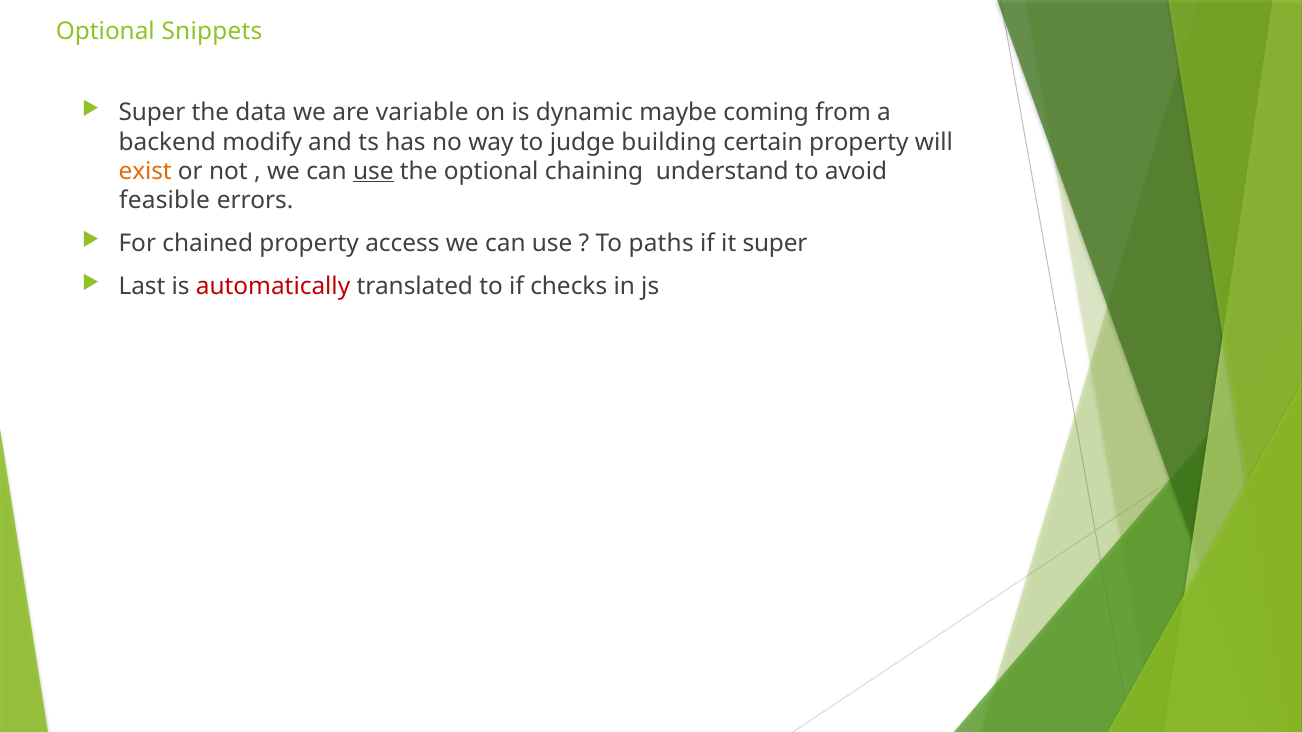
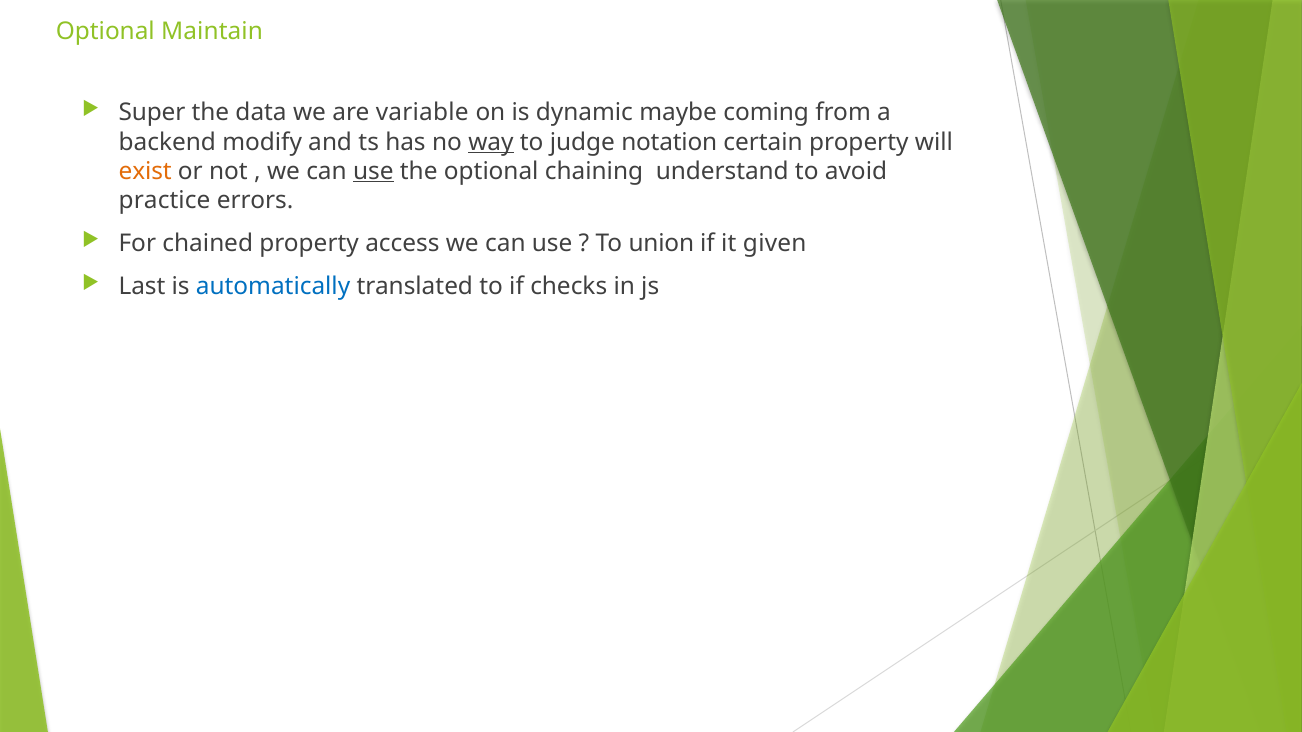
Snippets: Snippets -> Maintain
way underline: none -> present
building: building -> notation
feasible: feasible -> practice
paths: paths -> union
it super: super -> given
automatically colour: red -> blue
